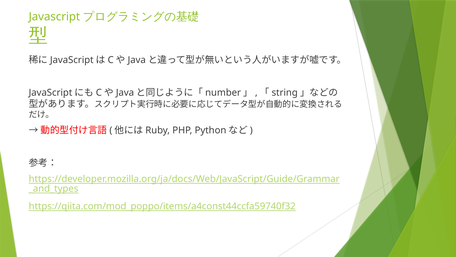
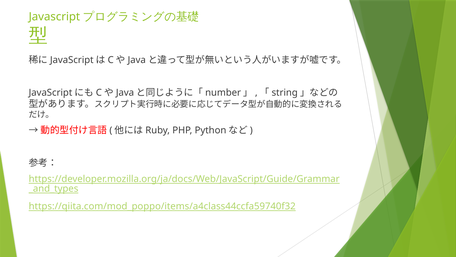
https://qiita.com/mod_poppo/items/a4const44ccfa59740f32: https://qiita.com/mod_poppo/items/a4const44ccfa59740f32 -> https://qiita.com/mod_poppo/items/a4class44ccfa59740f32
